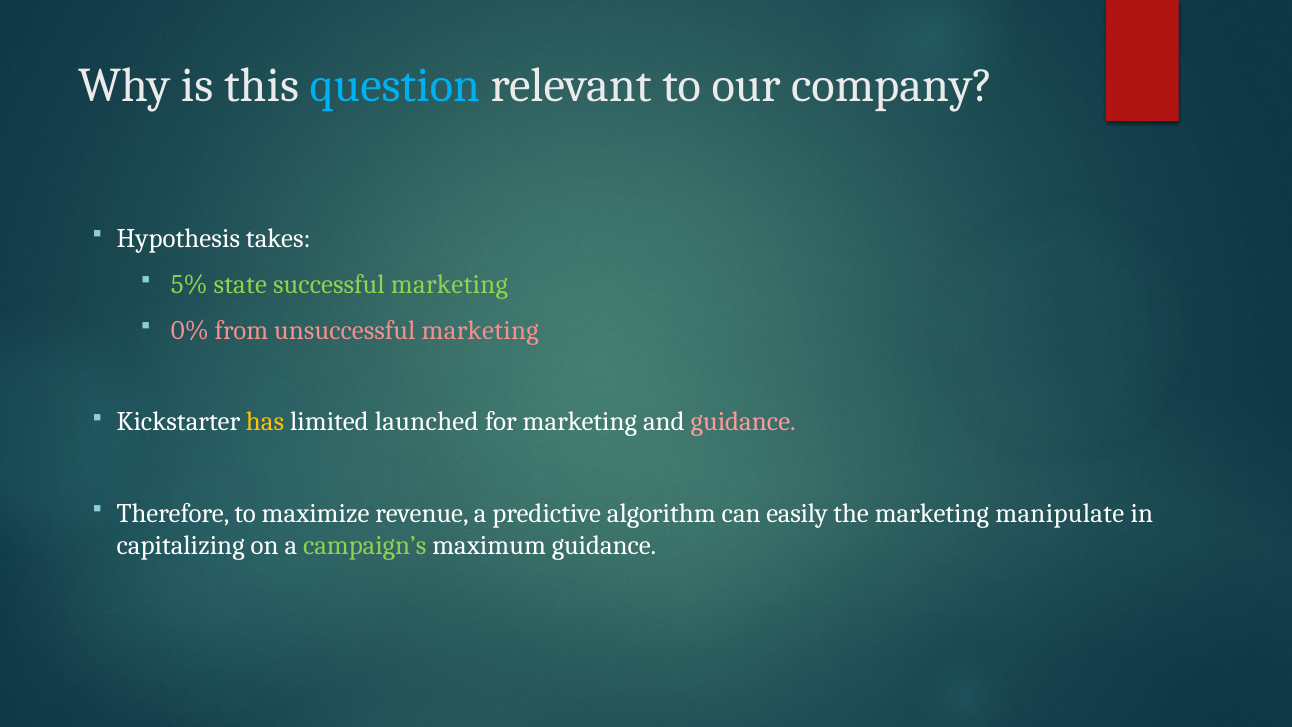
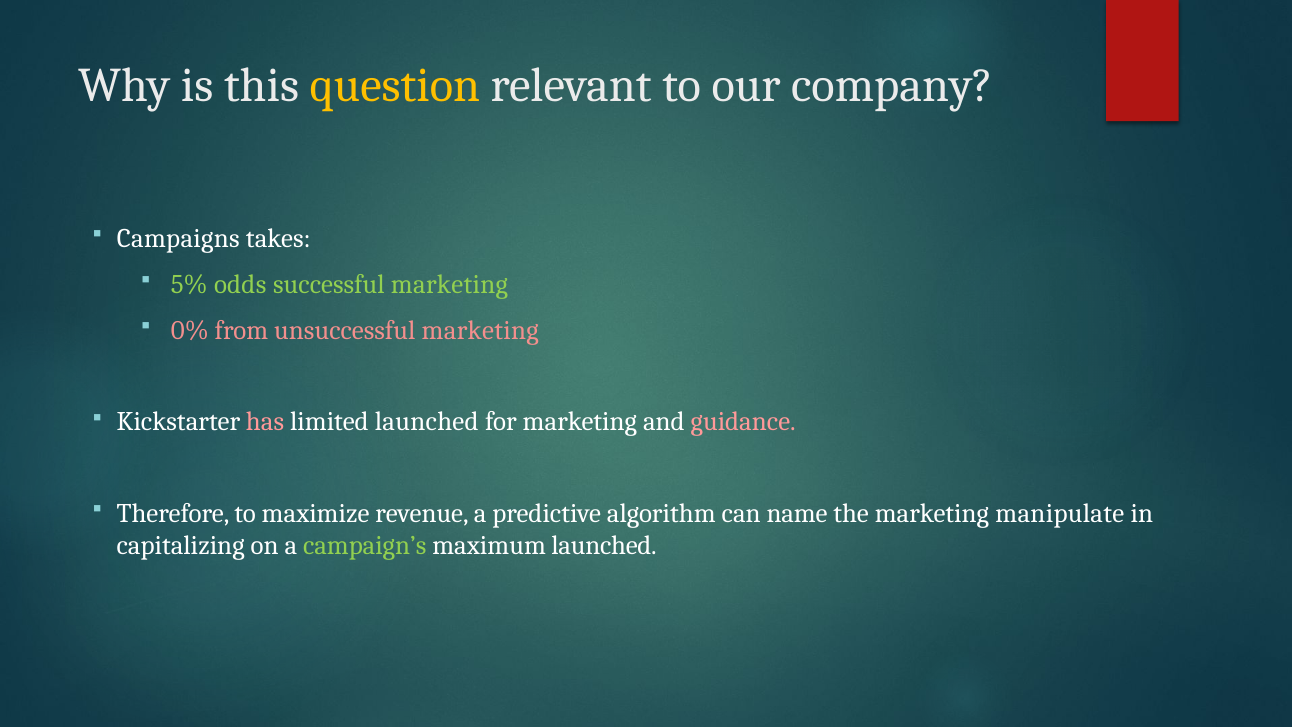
question colour: light blue -> yellow
Hypothesis: Hypothesis -> Campaigns
state: state -> odds
has colour: yellow -> pink
easily: easily -> name
maximum guidance: guidance -> launched
